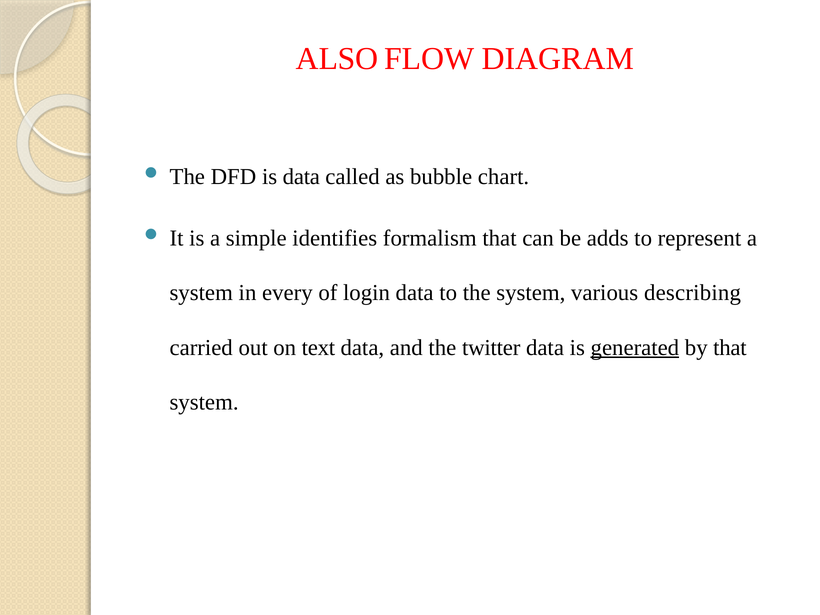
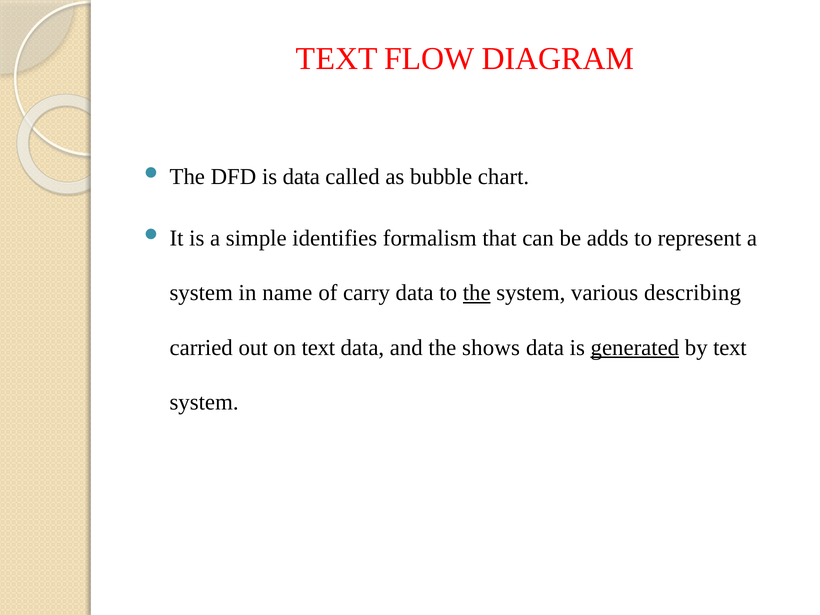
ALSO at (337, 59): ALSO -> TEXT
every: every -> name
login: login -> carry
the at (477, 293) underline: none -> present
twitter: twitter -> shows
by that: that -> text
